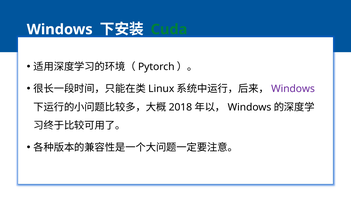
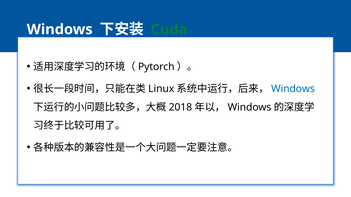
Windows at (293, 89) colour: purple -> blue
